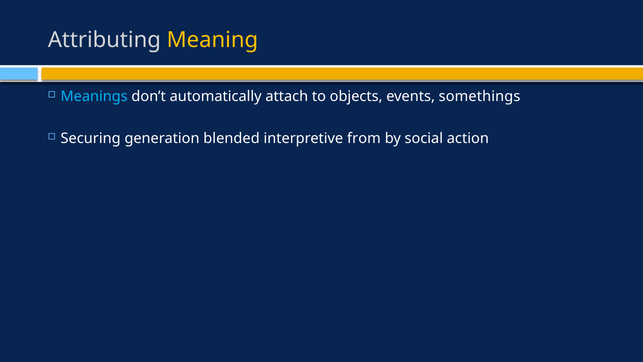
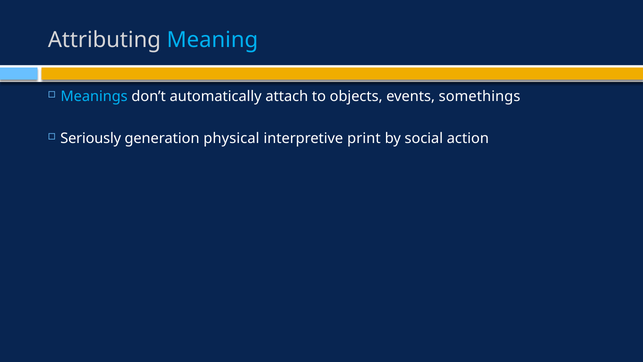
Meaning colour: yellow -> light blue
Securing: Securing -> Seriously
blended: blended -> physical
from: from -> print
